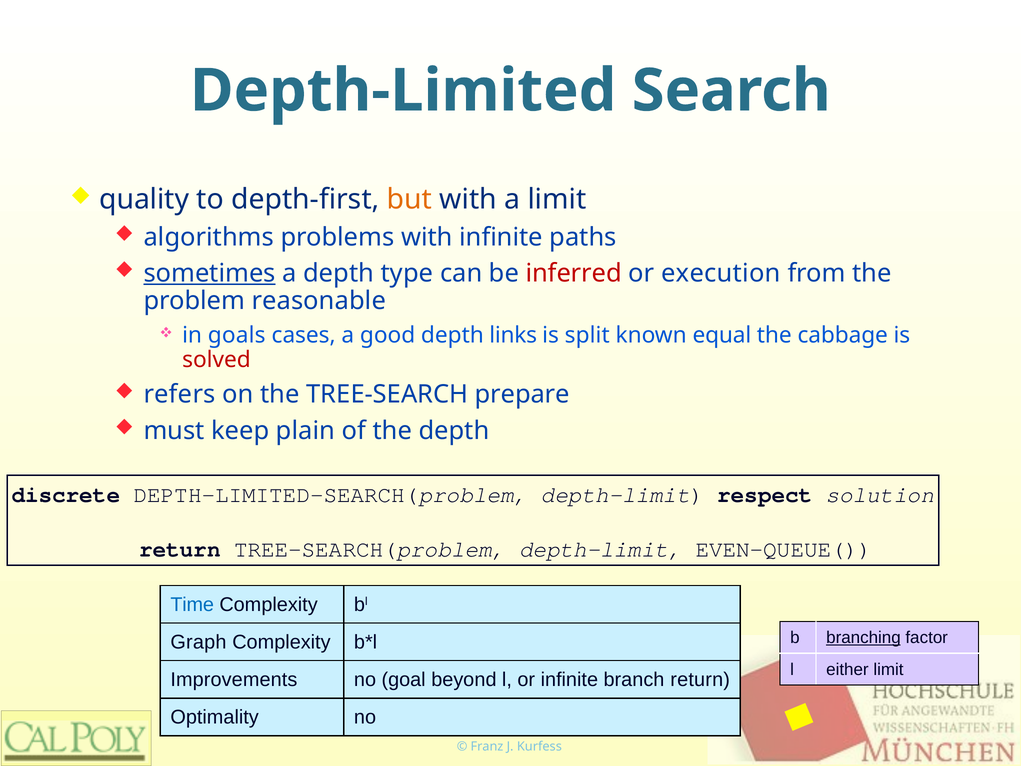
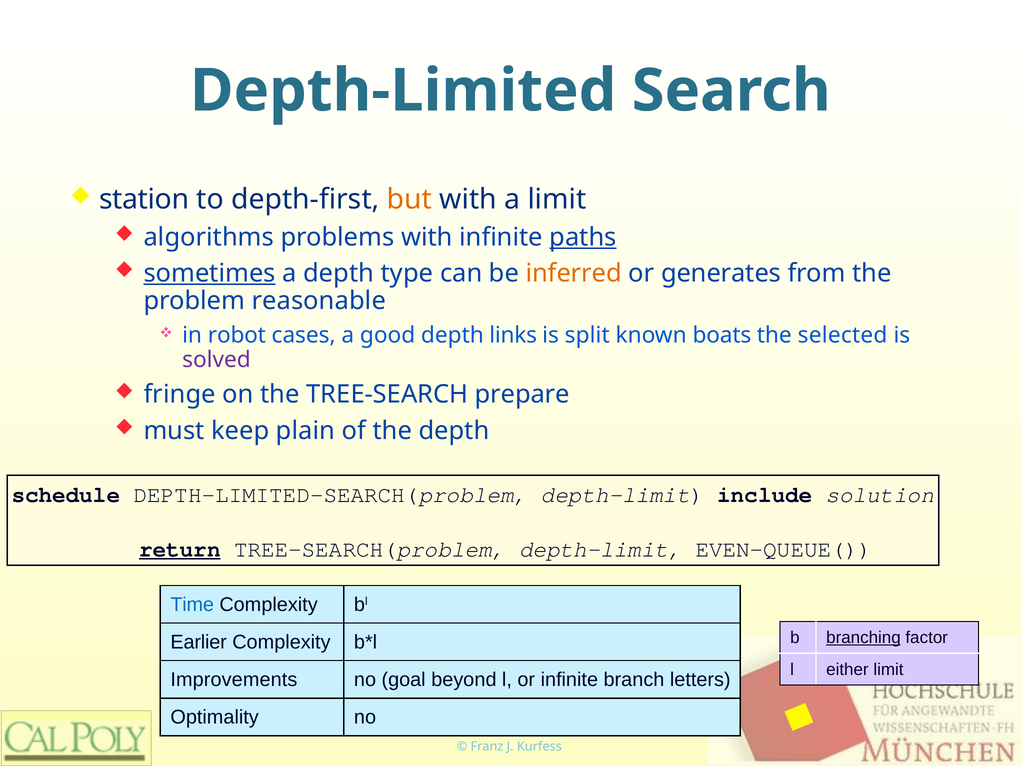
quality: quality -> station
paths underline: none -> present
inferred colour: red -> orange
execution: execution -> generates
goals: goals -> robot
equal: equal -> boats
cabbage: cabbage -> selected
solved colour: red -> purple
refers: refers -> fringe
discrete: discrete -> schedule
respect: respect -> include
return at (180, 549) underline: none -> present
Graph: Graph -> Earlier
branch return: return -> letters
